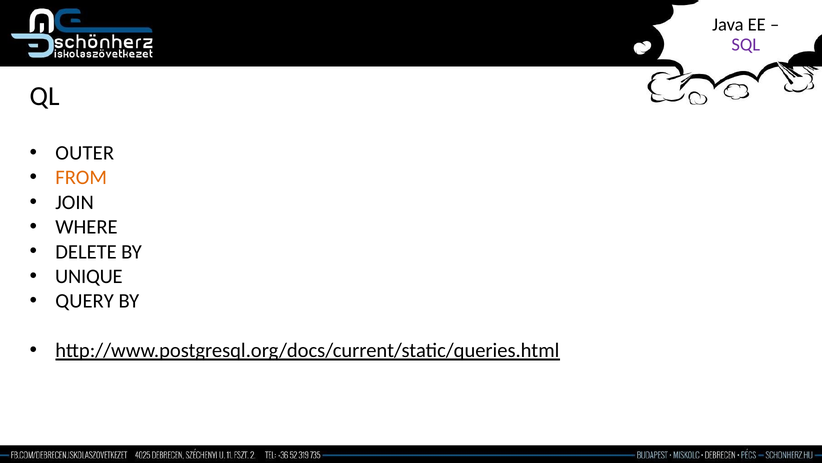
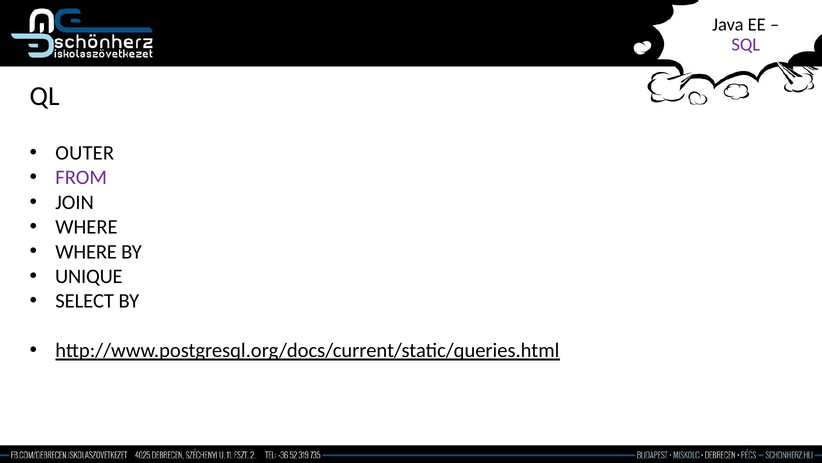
FROM colour: orange -> purple
DELETE at (86, 251): DELETE -> WHERE
QUERY: QUERY -> SELECT
